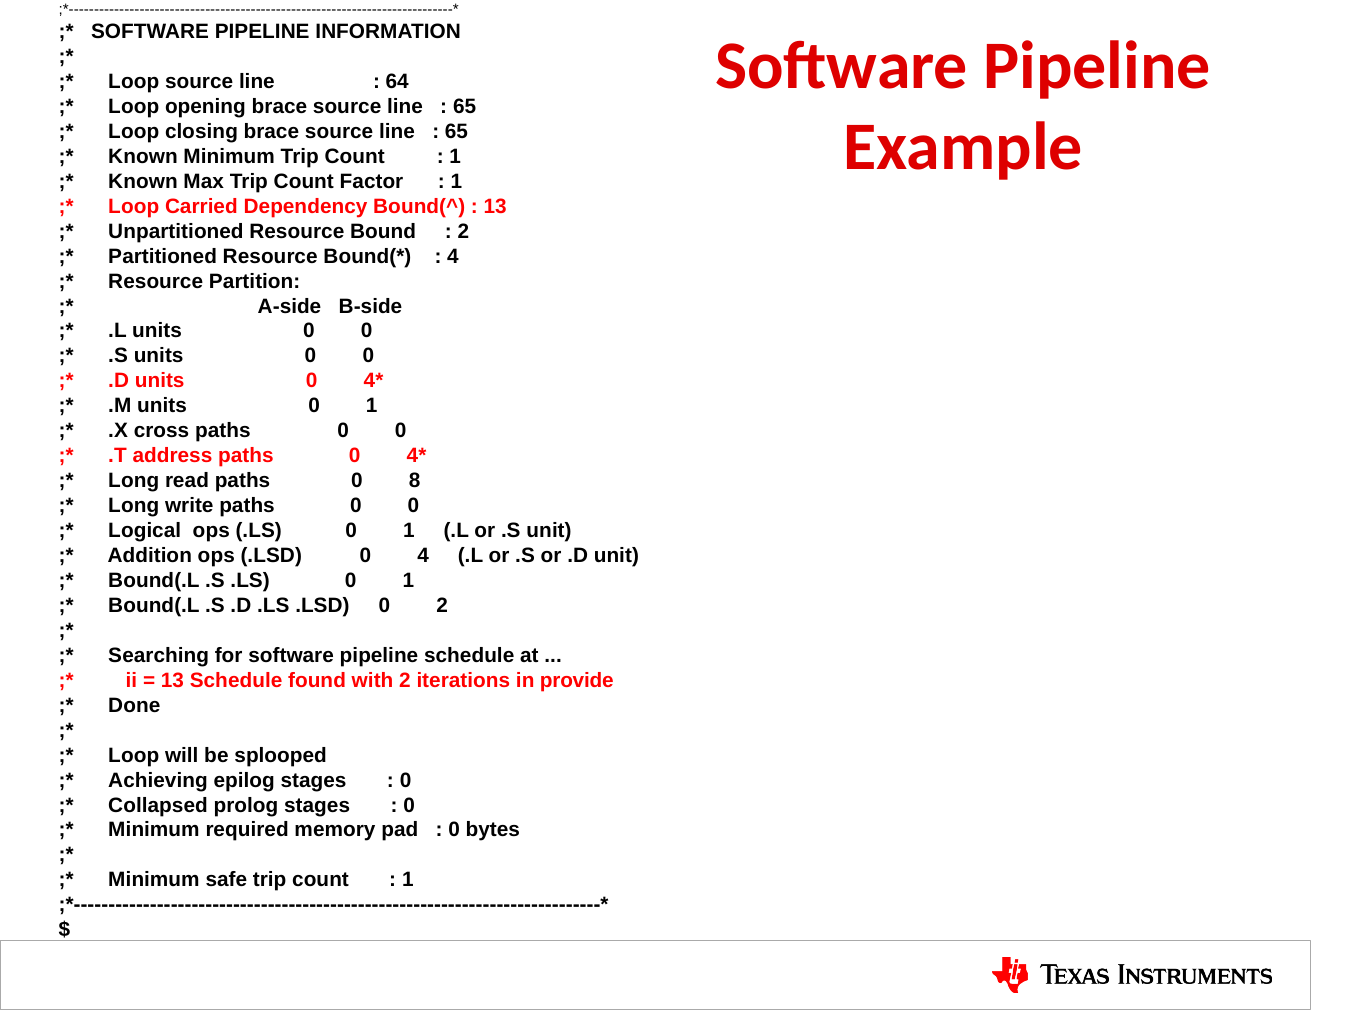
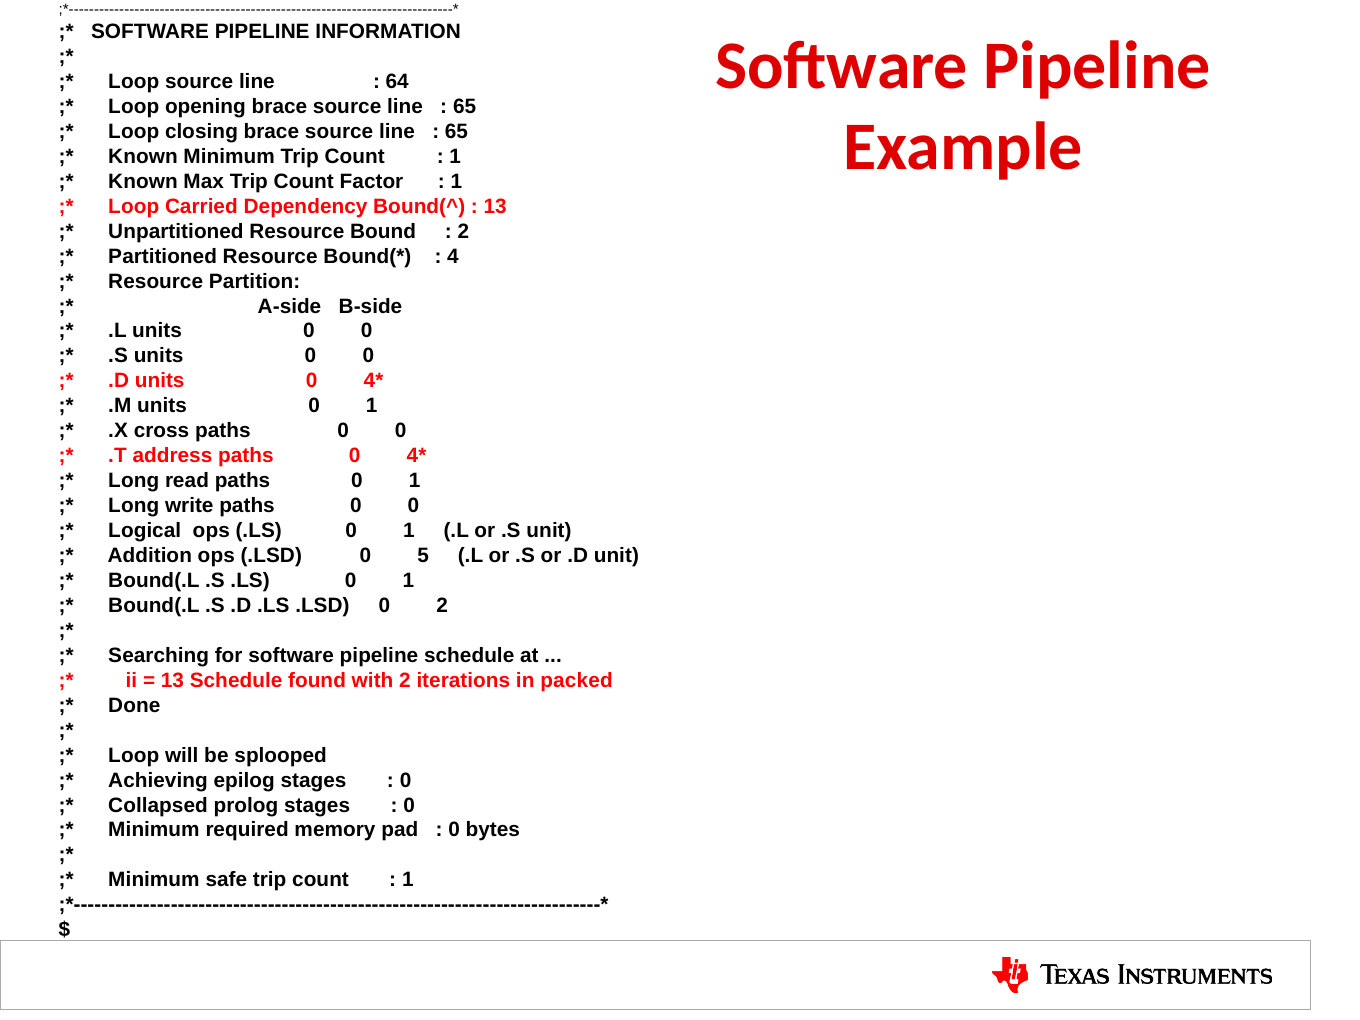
paths 0 8: 8 -> 1
0 4: 4 -> 5
provide: provide -> packed
